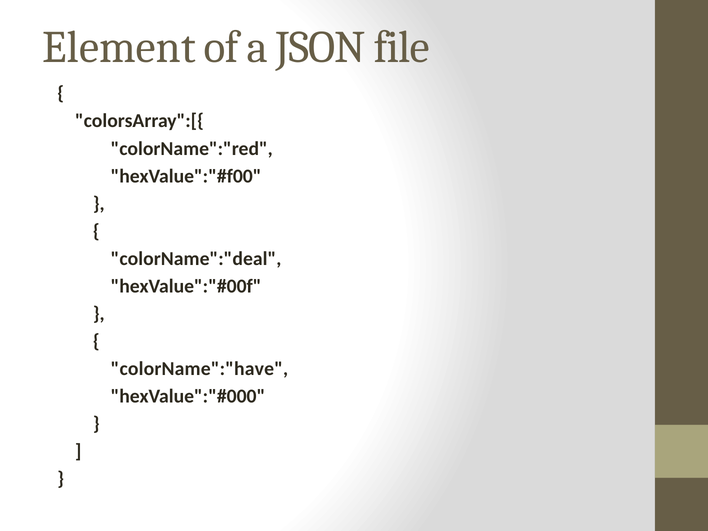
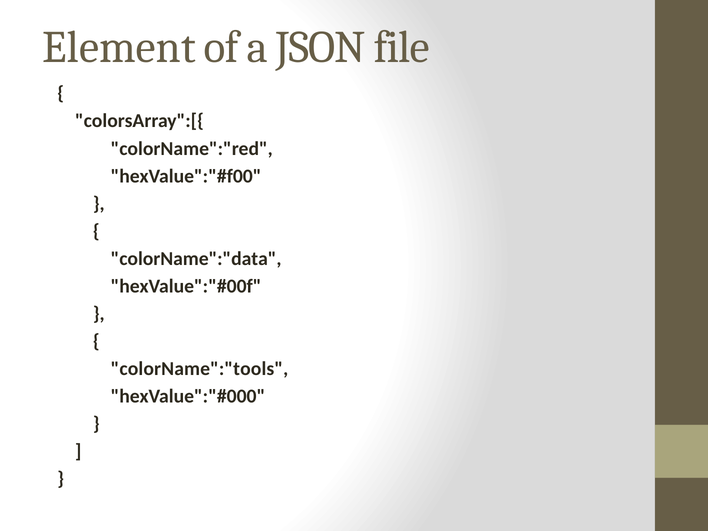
colorName":"deal: colorName":"deal -> colorName":"data
colorName":"have: colorName":"have -> colorName":"tools
